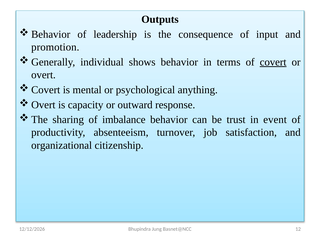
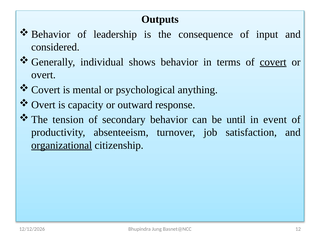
promotion: promotion -> considered
sharing: sharing -> tension
imbalance: imbalance -> secondary
trust: trust -> until
organizational underline: none -> present
